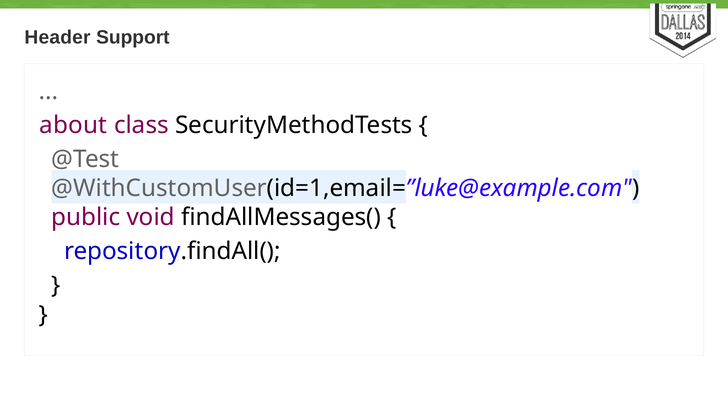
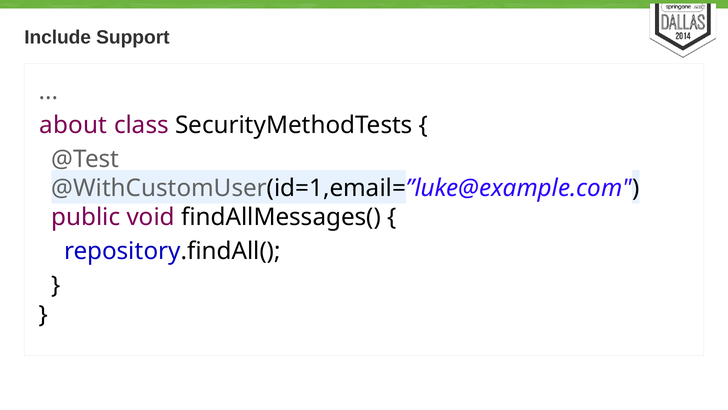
Header: Header -> Include
